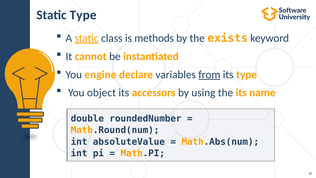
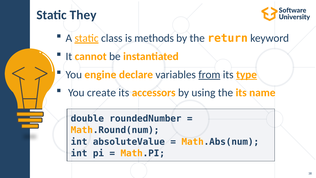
Static Type: Type -> They
exists: exists -> return
type at (247, 74) underline: none -> present
object: object -> create
